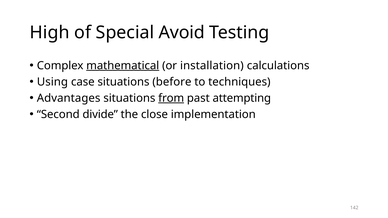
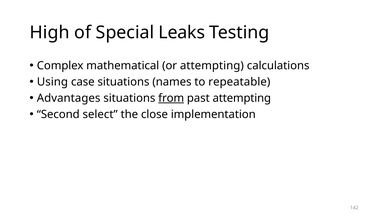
Avoid: Avoid -> Leaks
mathematical underline: present -> none
or installation: installation -> attempting
before: before -> names
techniques: techniques -> repeatable
divide: divide -> select
